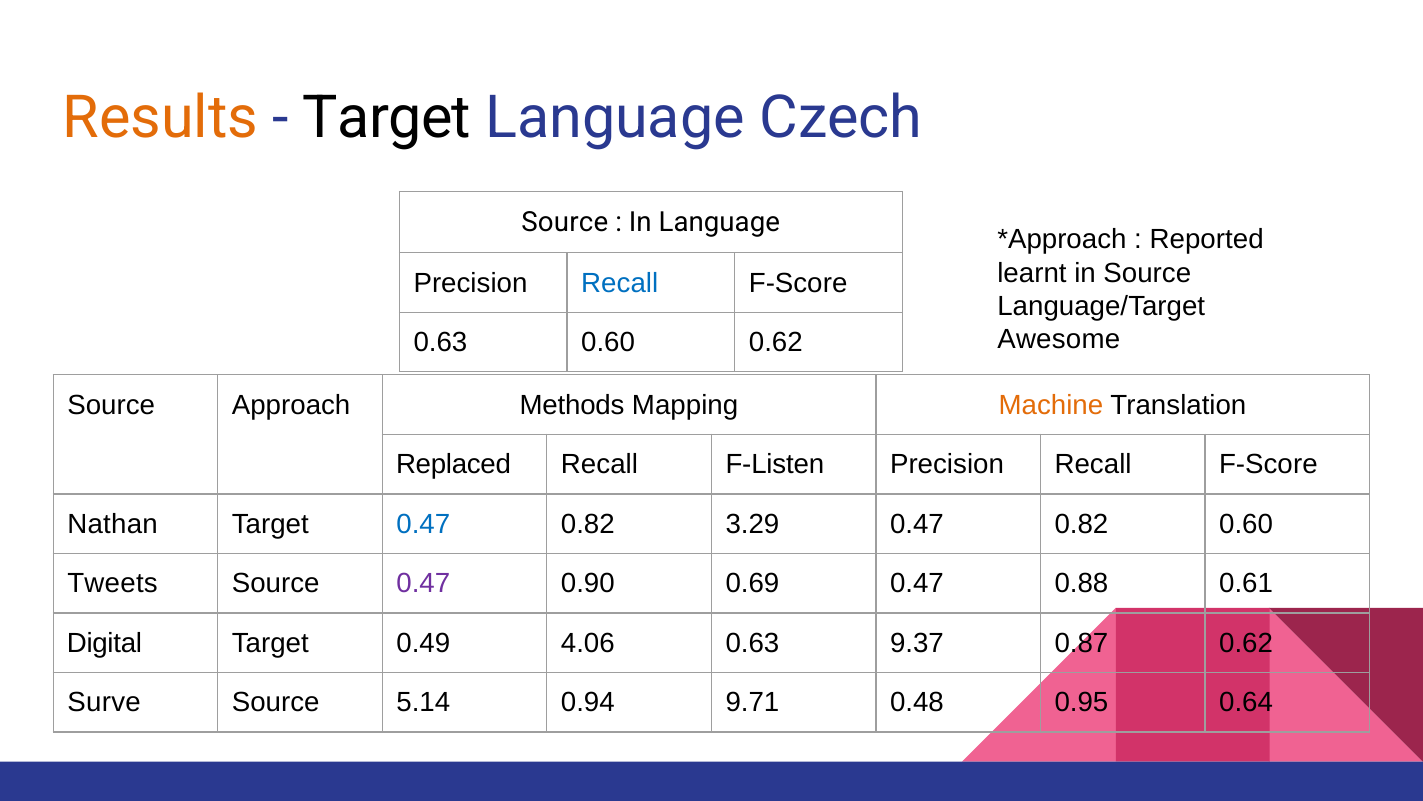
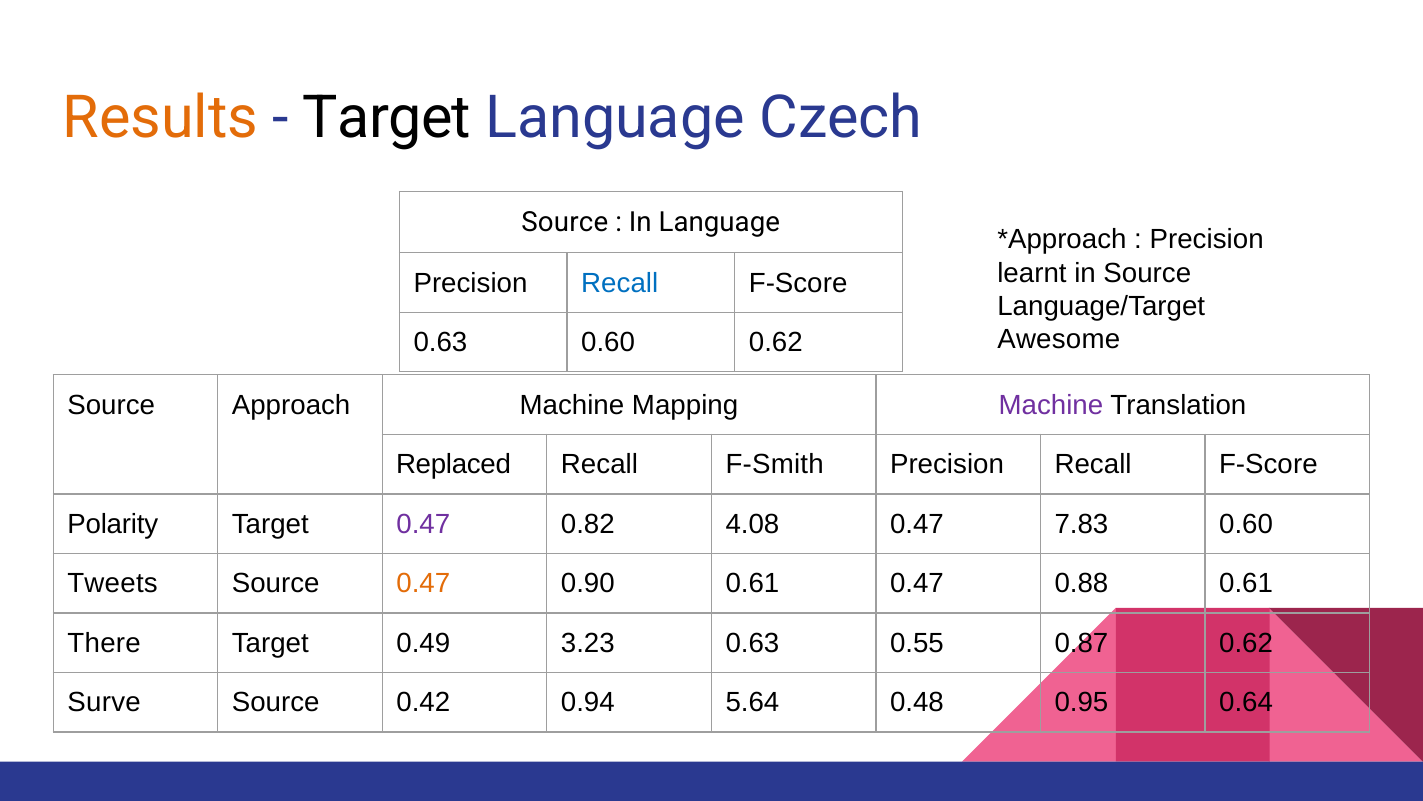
Reported at (1207, 240): Reported -> Precision
Approach Methods: Methods -> Machine
Machine at (1051, 405) colour: orange -> purple
F-Listen: F-Listen -> F-Smith
Nathan: Nathan -> Polarity
0.47 at (423, 524) colour: blue -> purple
3.29: 3.29 -> 4.08
0.82 at (1081, 524): 0.82 -> 7.83
0.47 at (423, 583) colour: purple -> orange
0.90 0.69: 0.69 -> 0.61
Digital: Digital -> There
4.06: 4.06 -> 3.23
9.37: 9.37 -> 0.55
5.14: 5.14 -> 0.42
9.71: 9.71 -> 5.64
